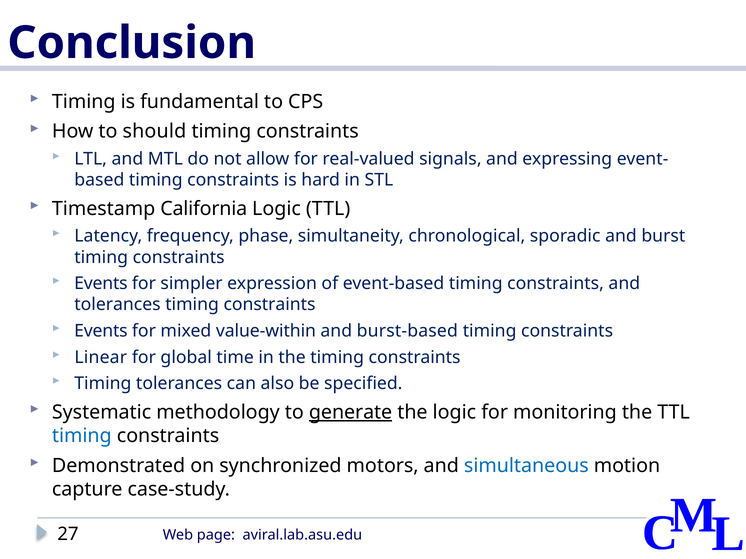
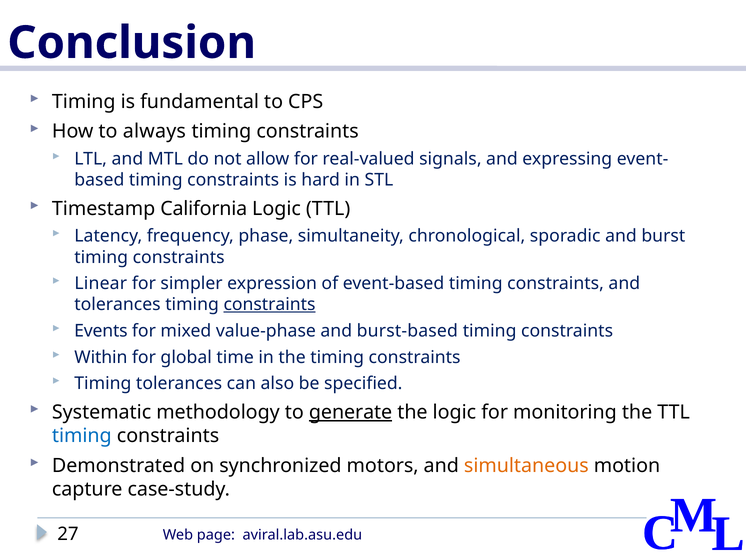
should: should -> always
Events at (101, 284): Events -> Linear
constraints at (269, 305) underline: none -> present
value-within: value-within -> value-phase
Linear: Linear -> Within
simultaneous colour: blue -> orange
